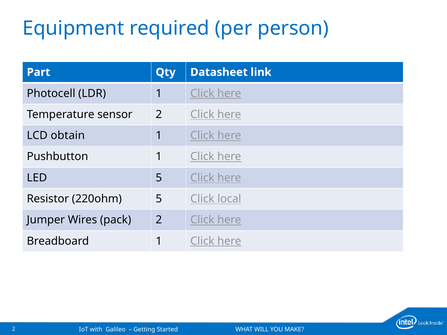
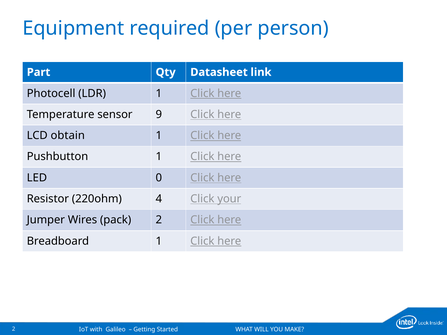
sensor 2: 2 -> 9
LED 5: 5 -> 0
220ohm 5: 5 -> 4
local: local -> your
